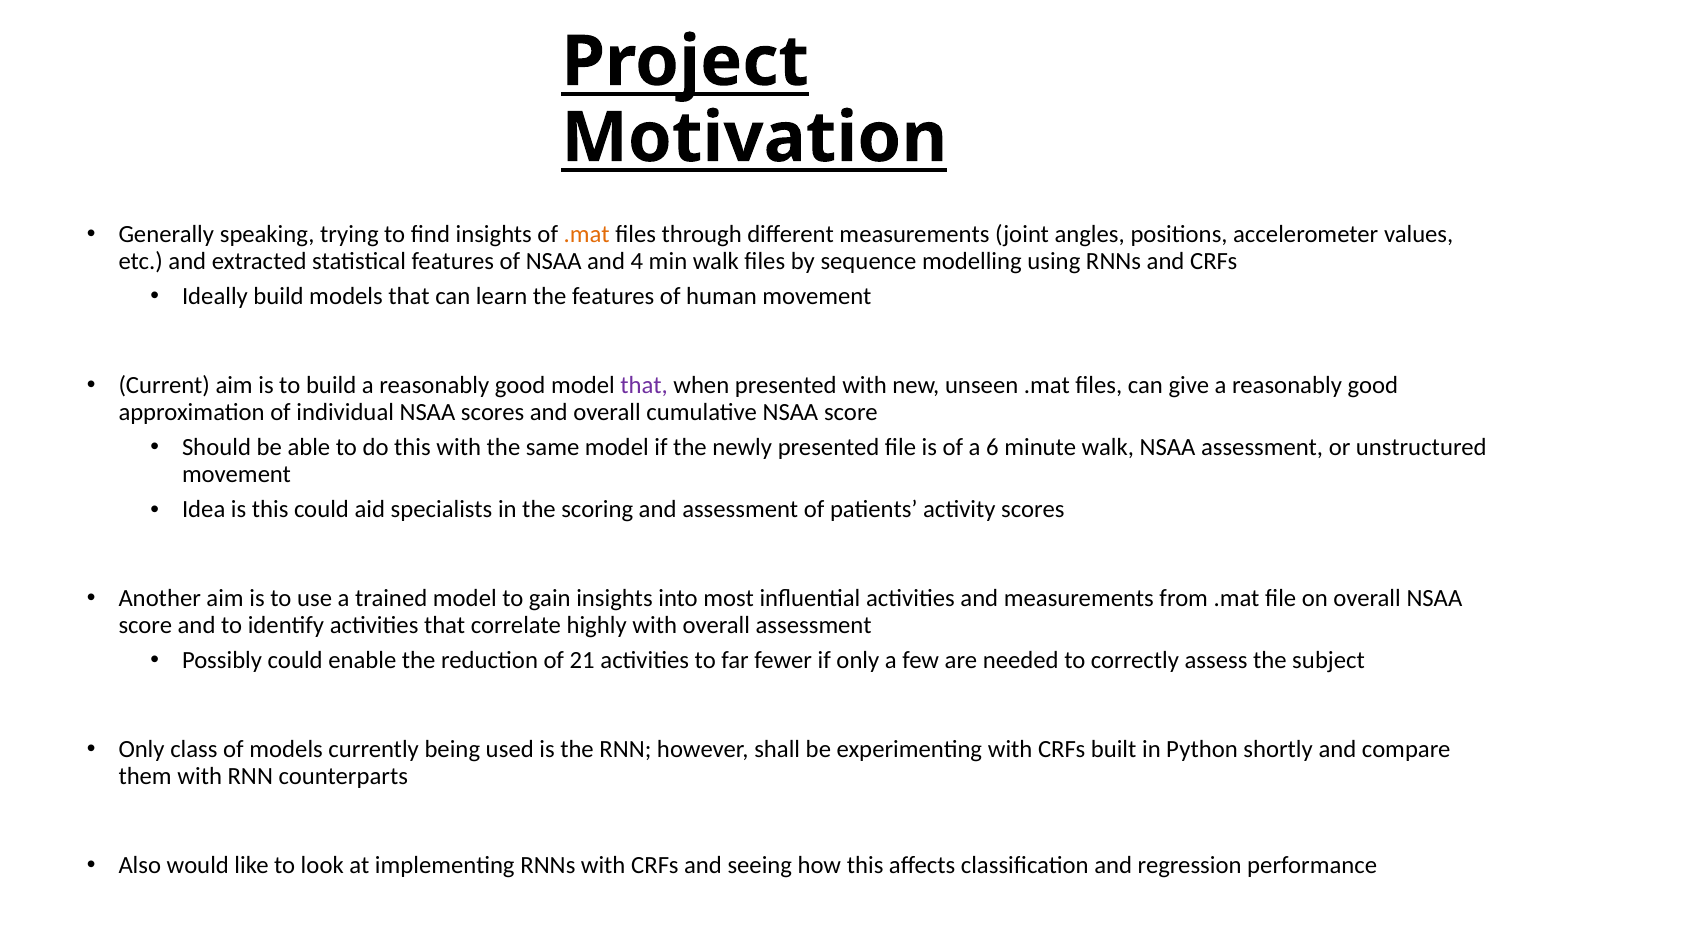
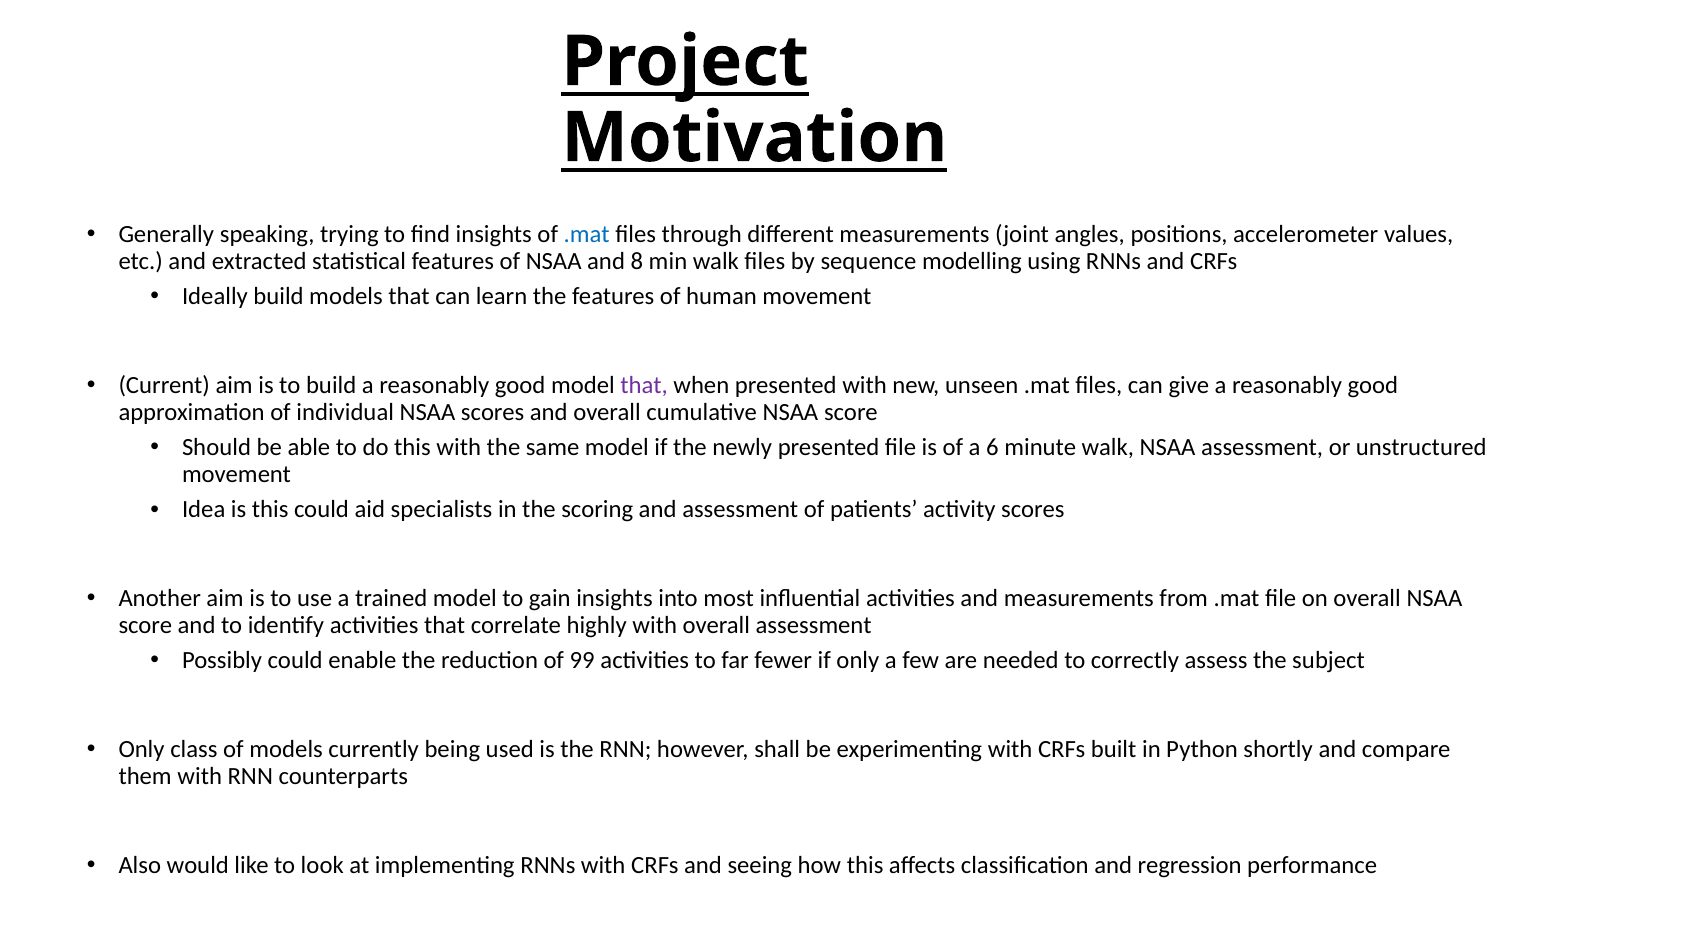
.mat at (587, 234) colour: orange -> blue
4: 4 -> 8
21: 21 -> 99
